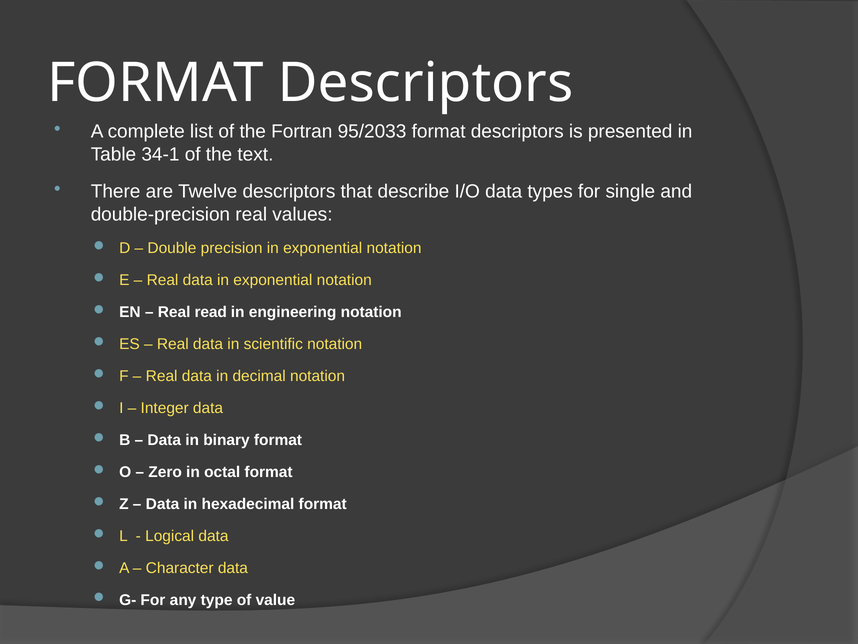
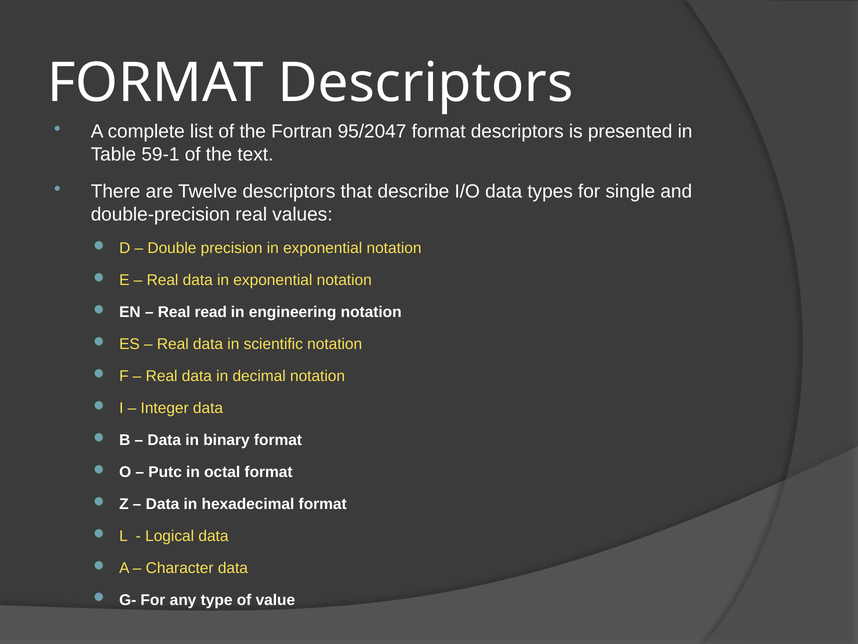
95/2033: 95/2033 -> 95/2047
34-1: 34-1 -> 59-1
Zero: Zero -> Putc
